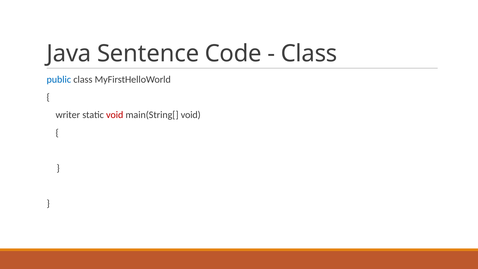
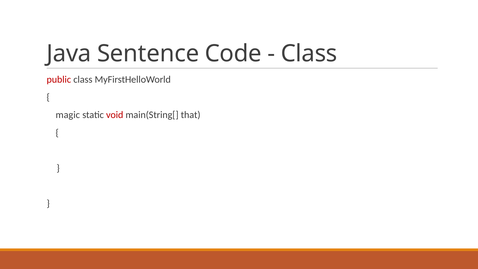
public colour: blue -> red
writer: writer -> magic
main(String[ void: void -> that
